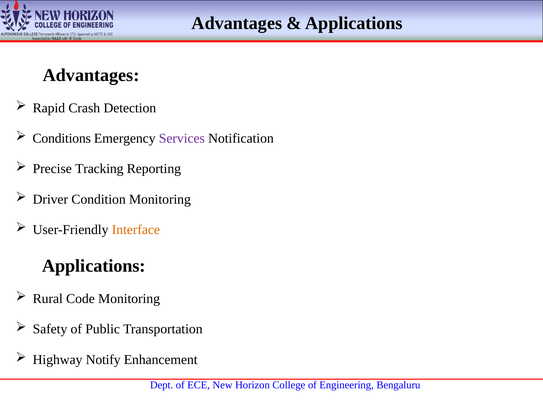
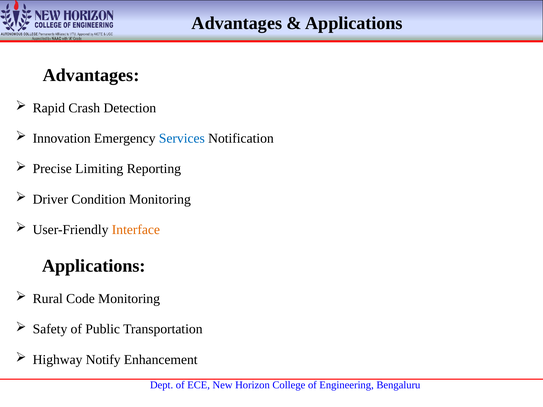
Conditions: Conditions -> Innovation
Services colour: purple -> blue
Tracking: Tracking -> Limiting
